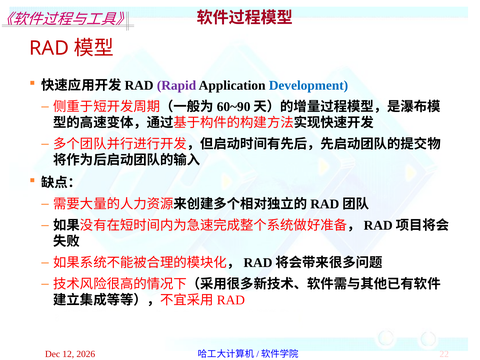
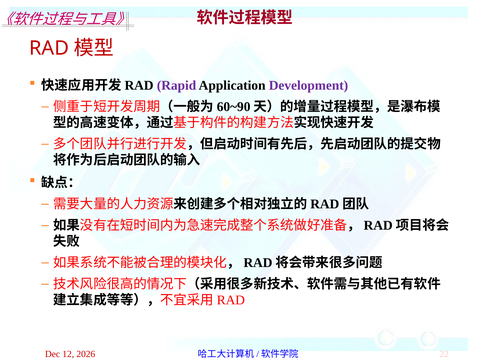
Development colour: blue -> purple
